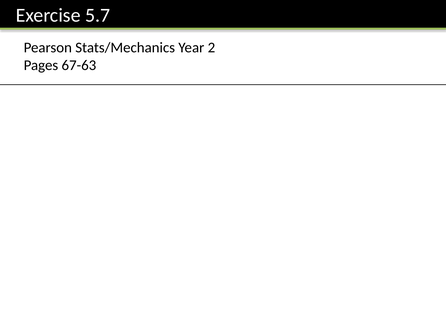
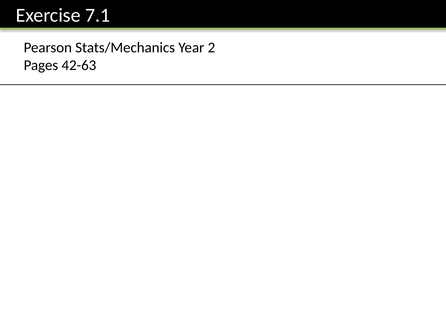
5.7: 5.7 -> 7.1
67-63: 67-63 -> 42-63
